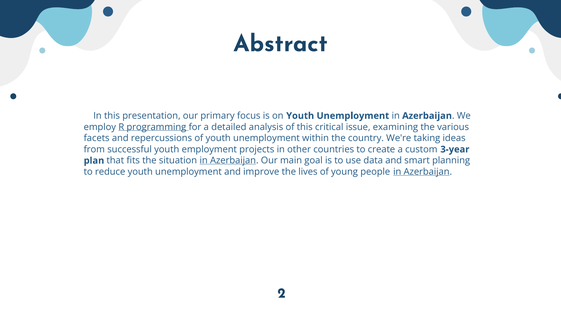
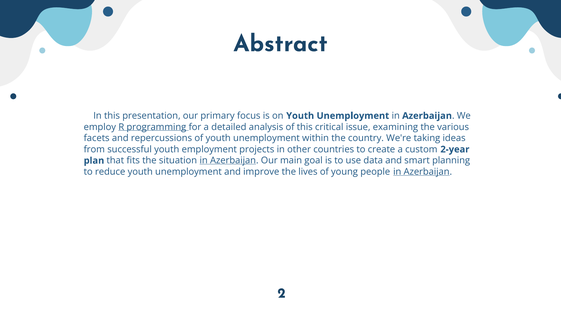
3-year: 3-year -> 2-year
